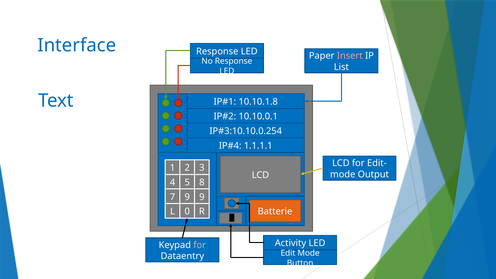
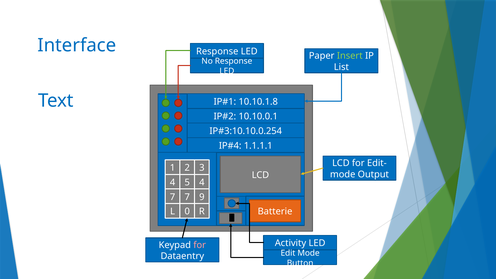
Insert colour: pink -> light green
5 8: 8 -> 4
7 9: 9 -> 7
